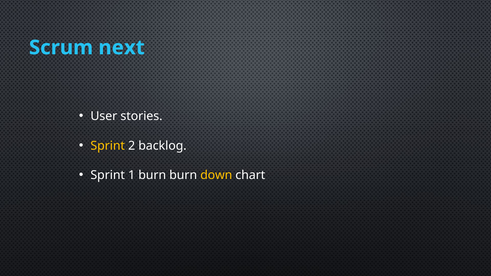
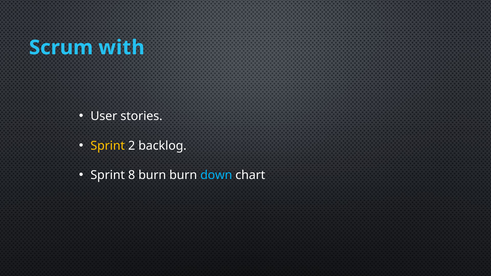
next: next -> with
1: 1 -> 8
down colour: yellow -> light blue
